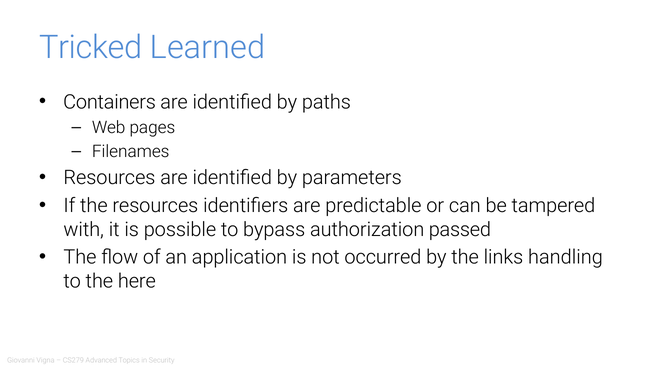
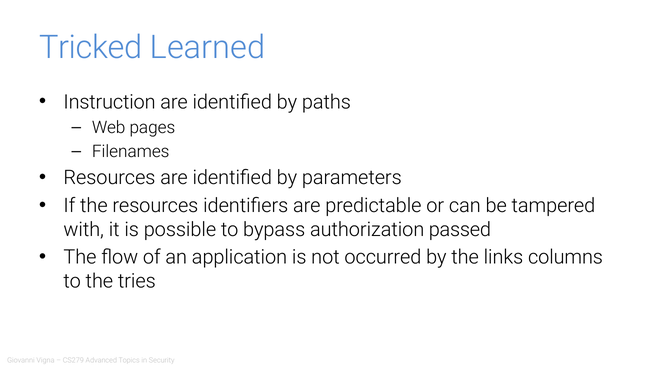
Containers: Containers -> Instruction
handling: handling -> columns
here: here -> tries
